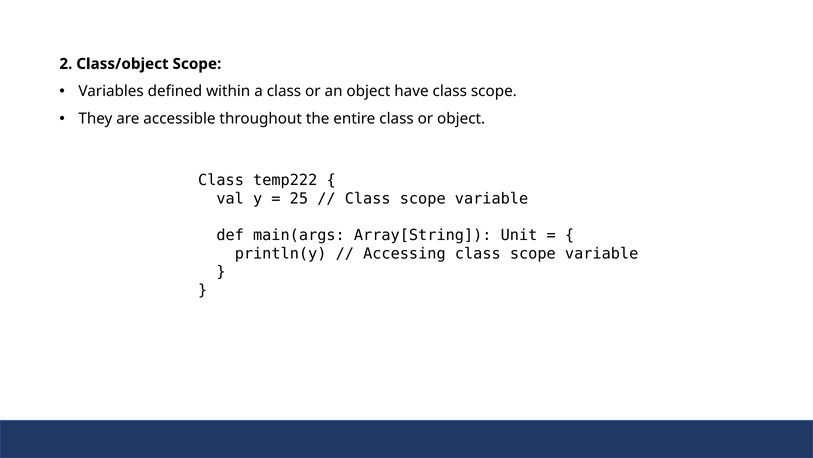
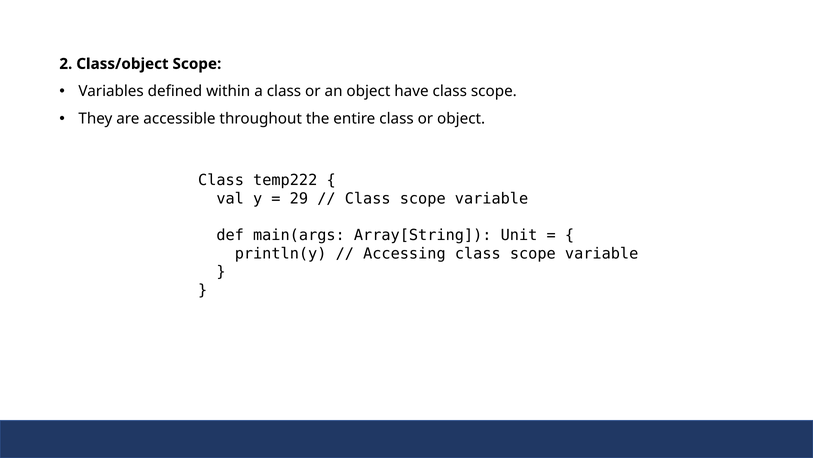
25: 25 -> 29
